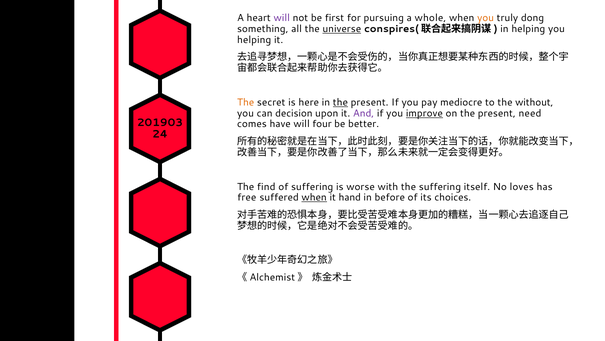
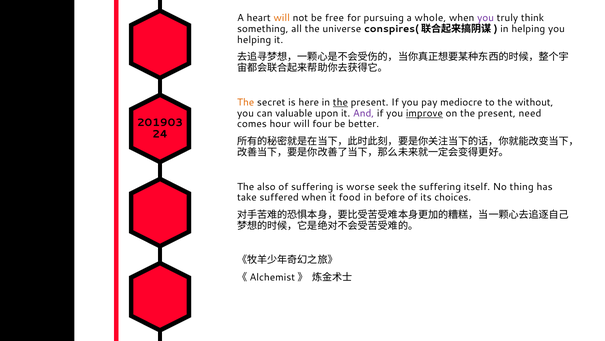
will at (282, 18) colour: purple -> orange
first: first -> free
you at (486, 18) colour: orange -> purple
dong: dong -> think
universe underline: present -> none
decision: decision -> valuable
have: have -> hour
find: find -> also
with: with -> seek
loves: loves -> thing
free: free -> take
when at (314, 197) underline: present -> none
hand: hand -> food
